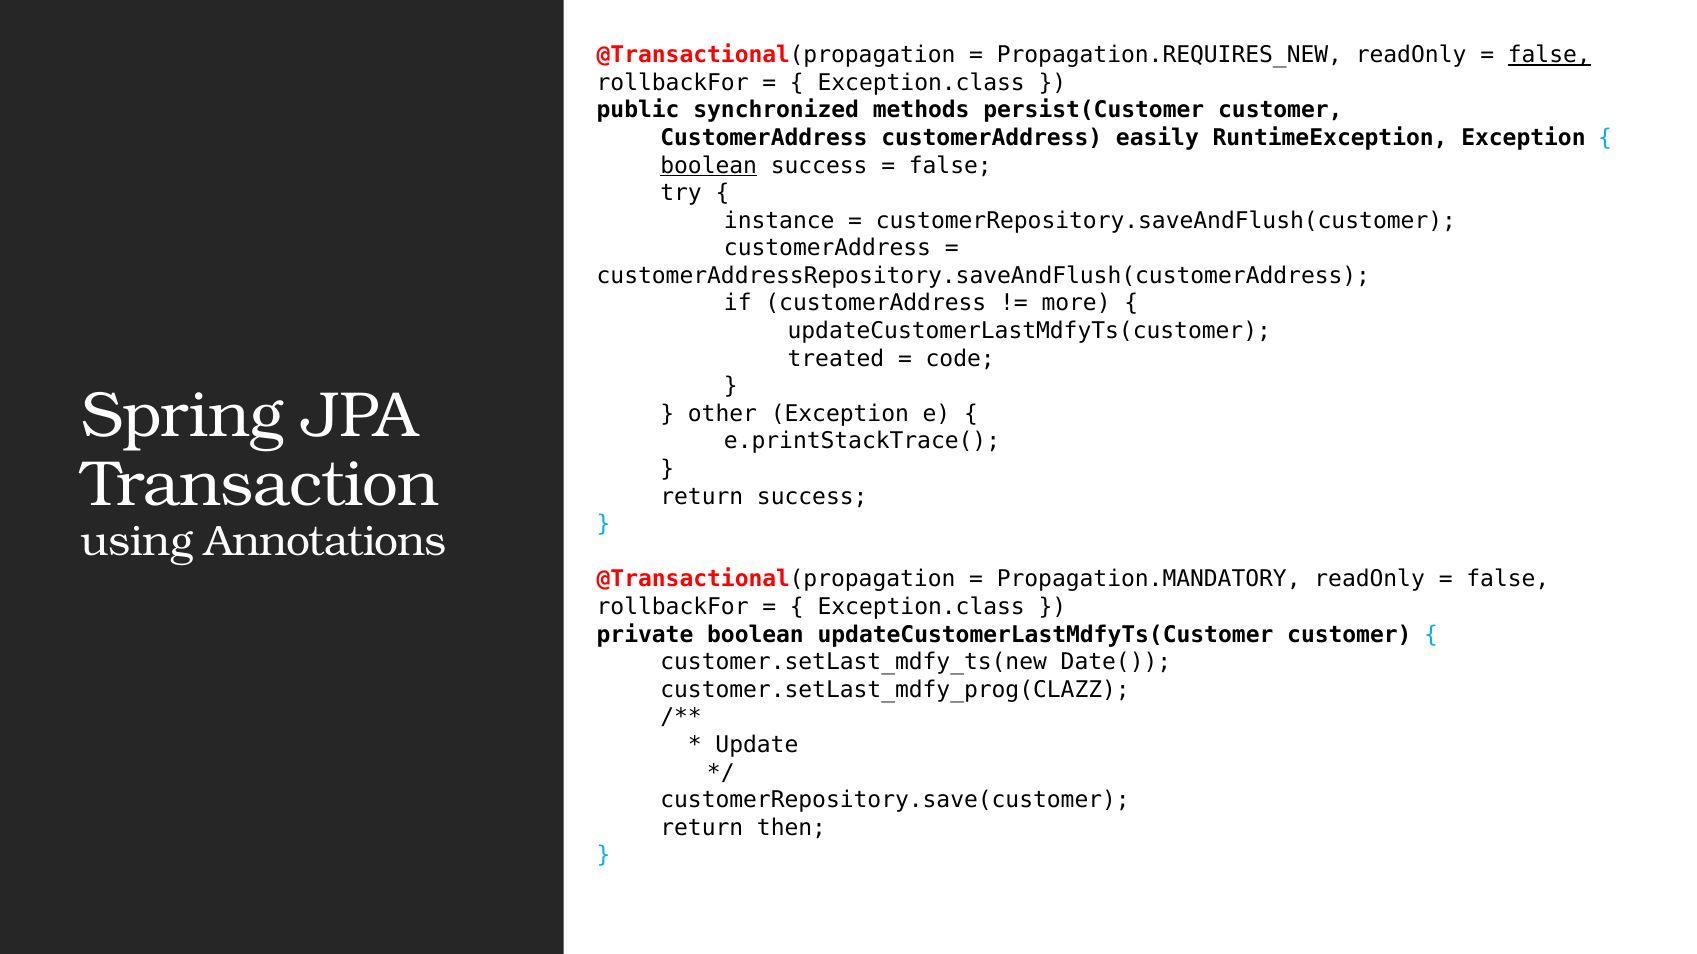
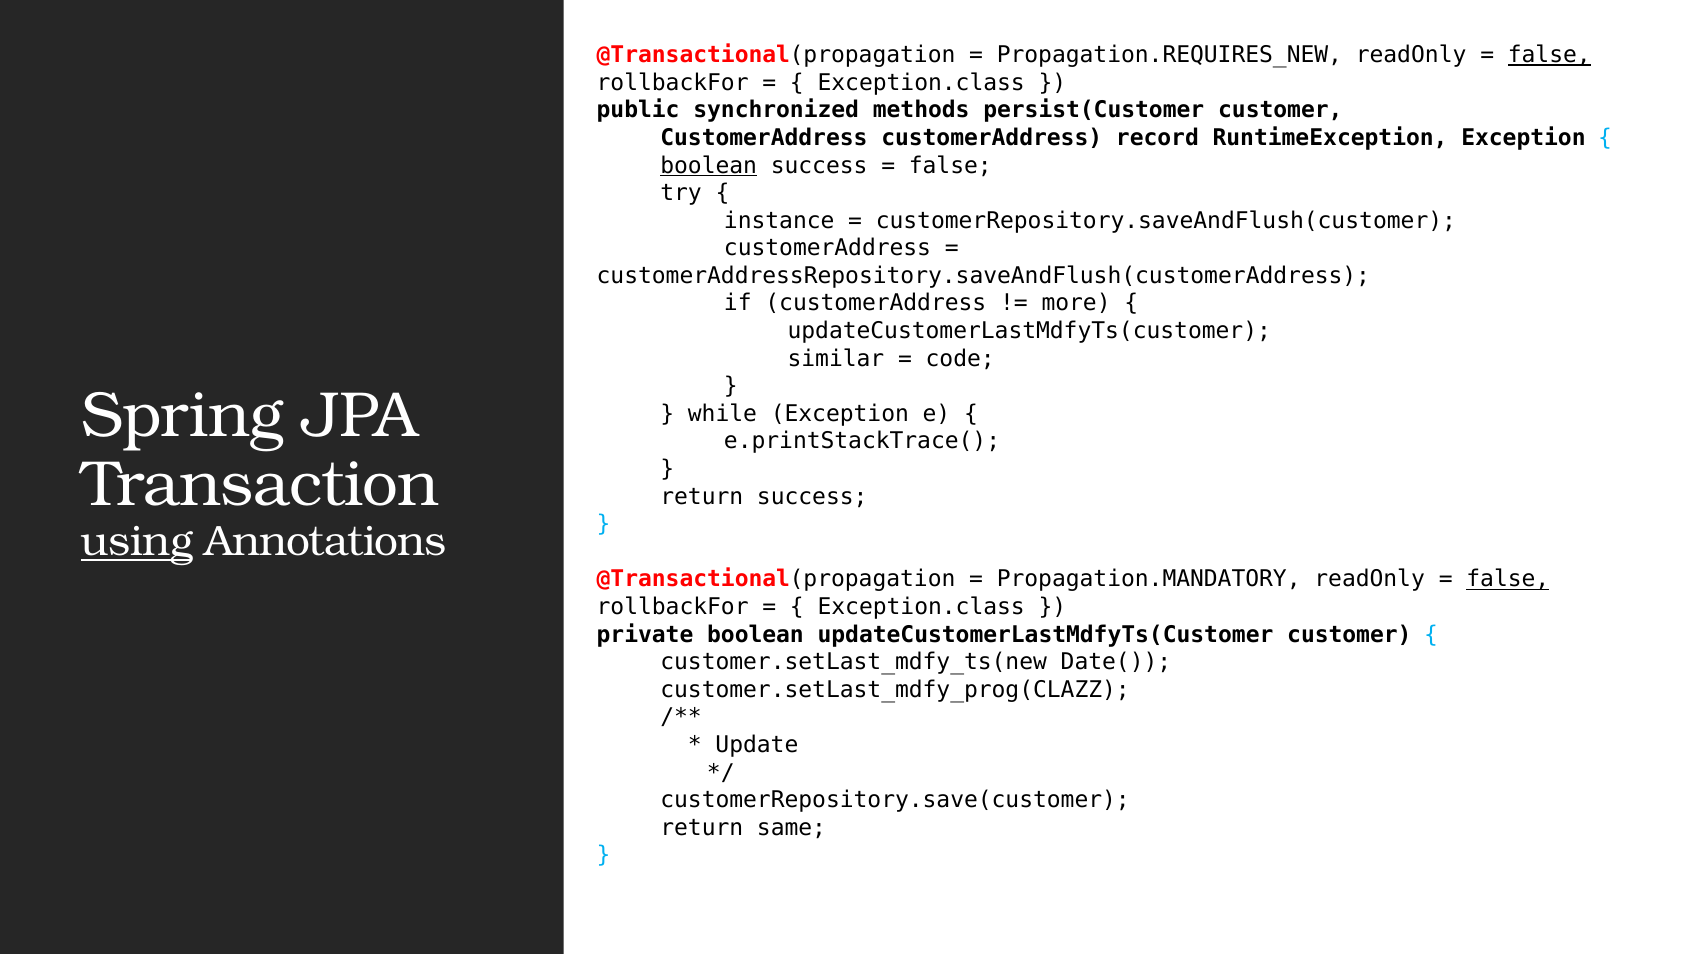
easily: easily -> record
treated: treated -> similar
other: other -> while
using underline: none -> present
false at (1508, 580) underline: none -> present
then: then -> same
